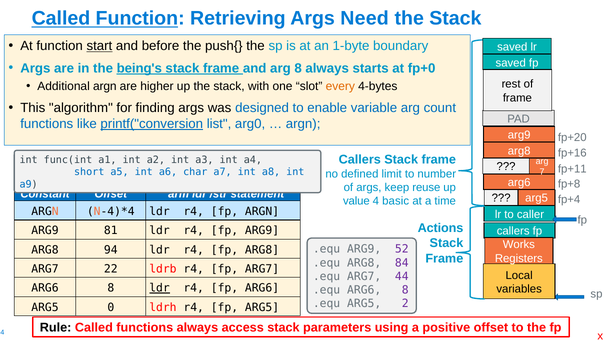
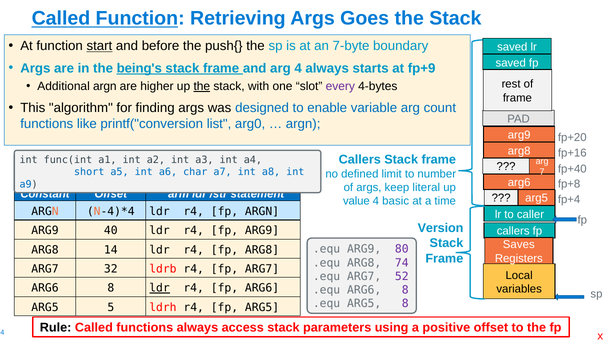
Need: Need -> Goes
1-byte: 1-byte -> 7-byte
arg 8: 8 -> 4
fp+0: fp+0 -> fp+9
the at (202, 86) underline: none -> present
every colour: orange -> purple
printf("conversion underline: present -> none
fp+11: fp+11 -> fp+40
reuse: reuse -> literal
Actions: Actions -> Version
81: 81 -> 40
Works: Works -> Saves
52: 52 -> 80
94: 94 -> 14
84: 84 -> 74
22: 22 -> 32
44: 44 -> 52
ARG5 2: 2 -> 8
0: 0 -> 5
